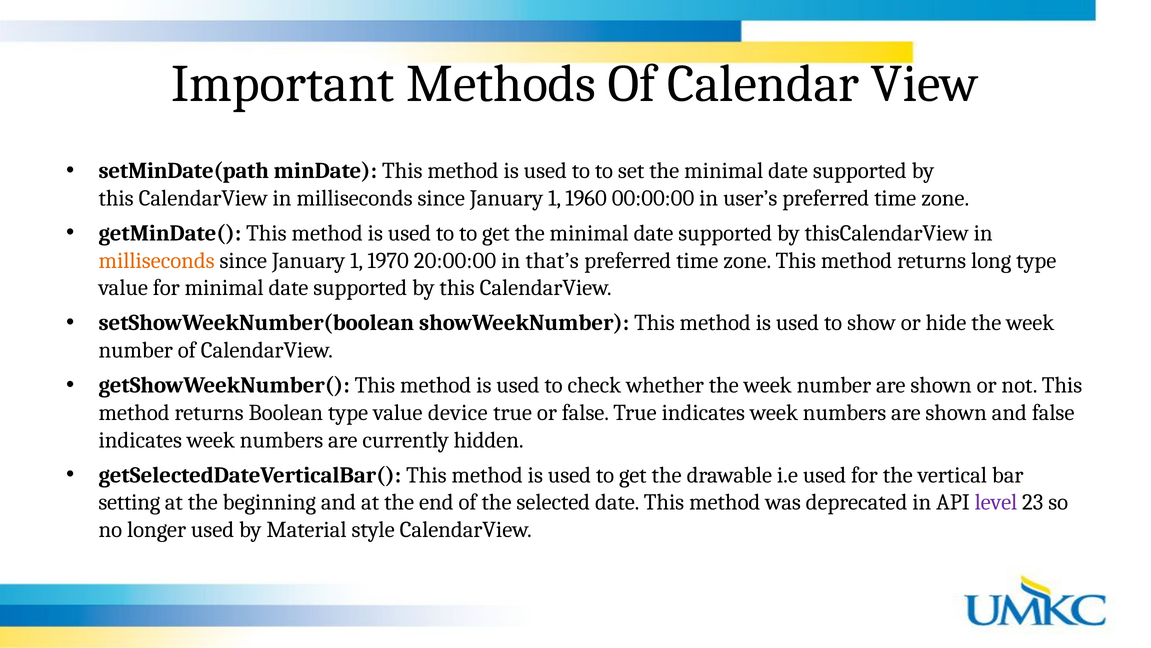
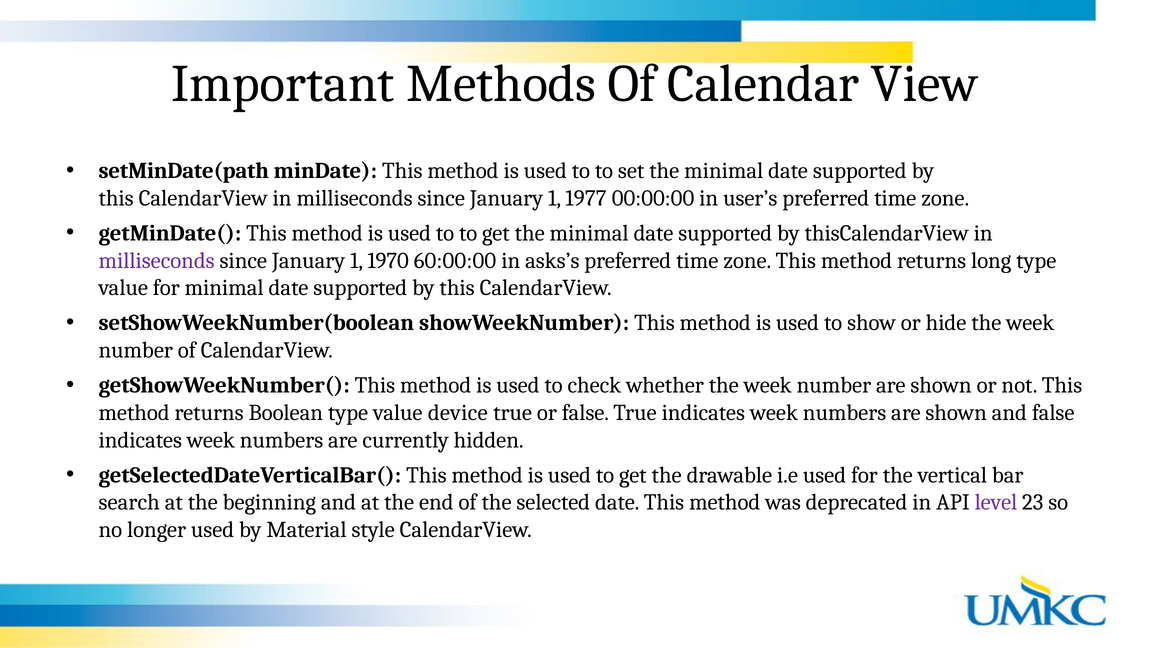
1960: 1960 -> 1977
milliseconds at (157, 260) colour: orange -> purple
20:00:00: 20:00:00 -> 60:00:00
that’s: that’s -> asks’s
setting: setting -> search
